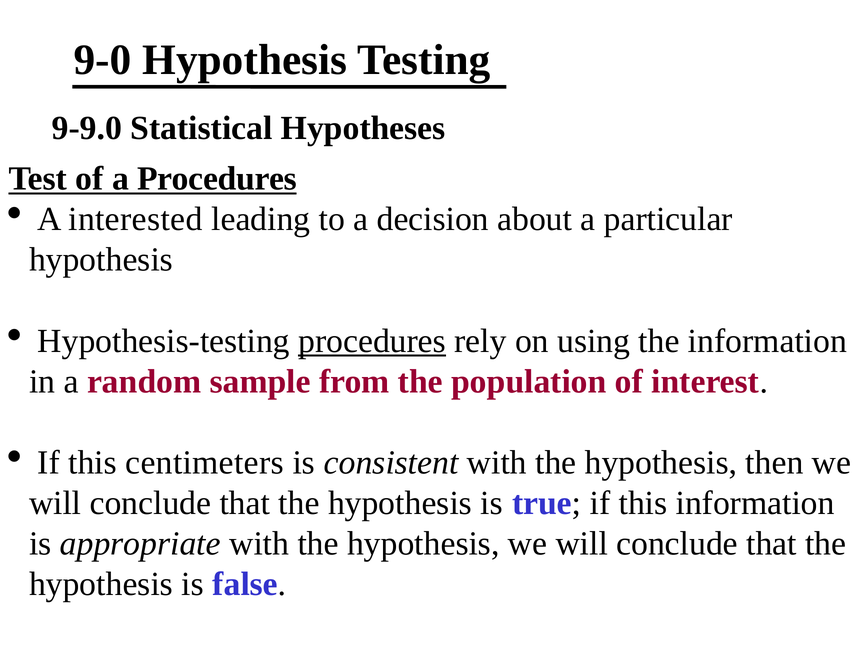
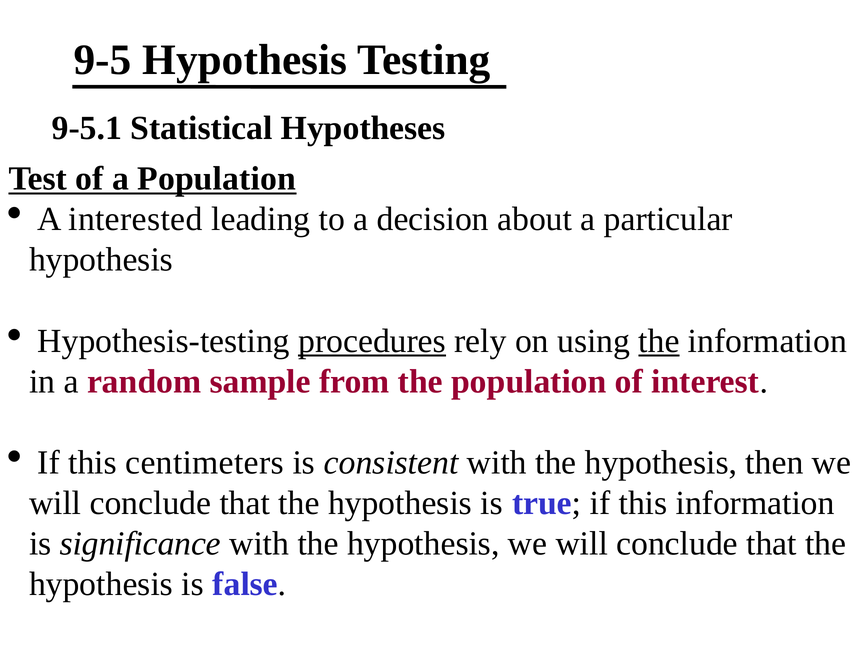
9-0: 9-0 -> 9-5
9-9.0: 9-9.0 -> 9-5.1
a Procedures: Procedures -> Population
the at (659, 341) underline: none -> present
appropriate: appropriate -> significance
